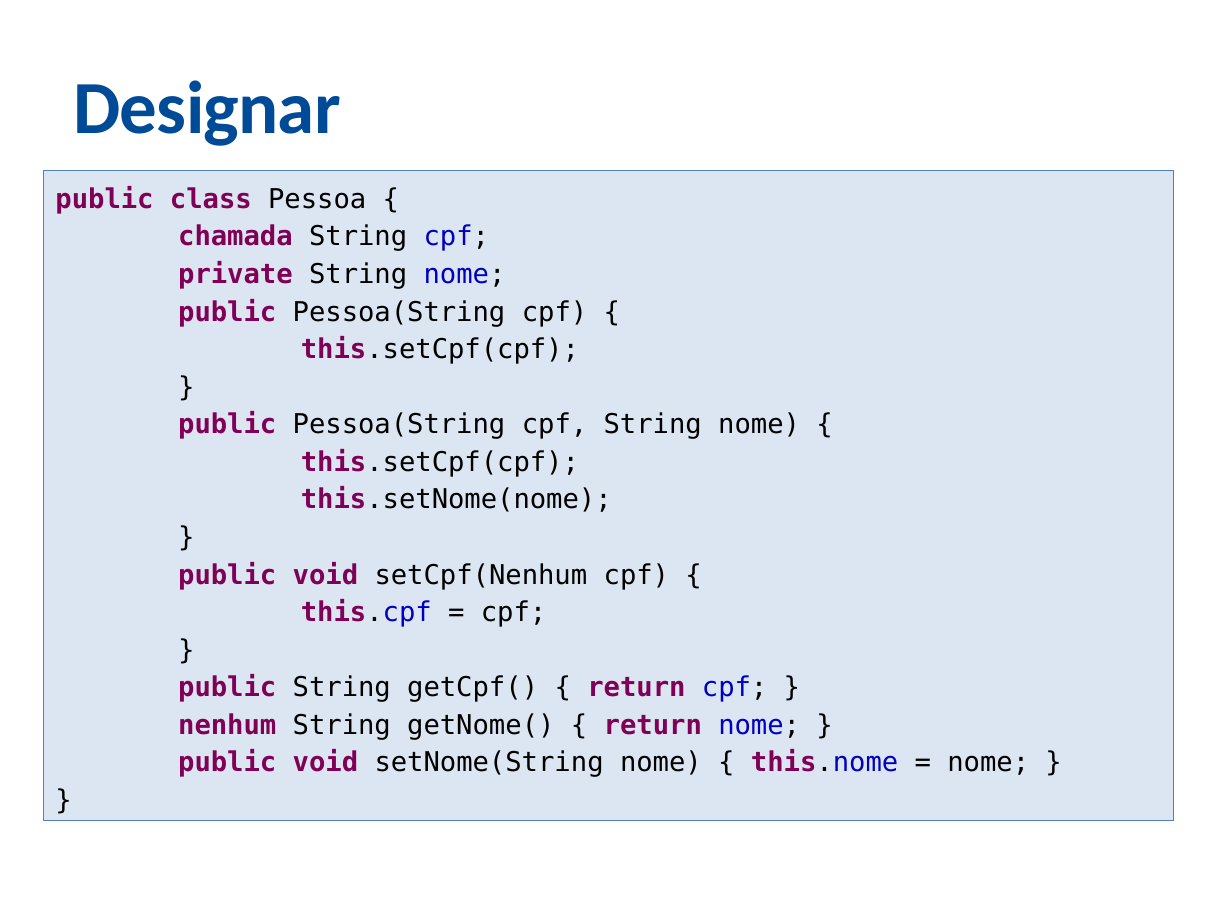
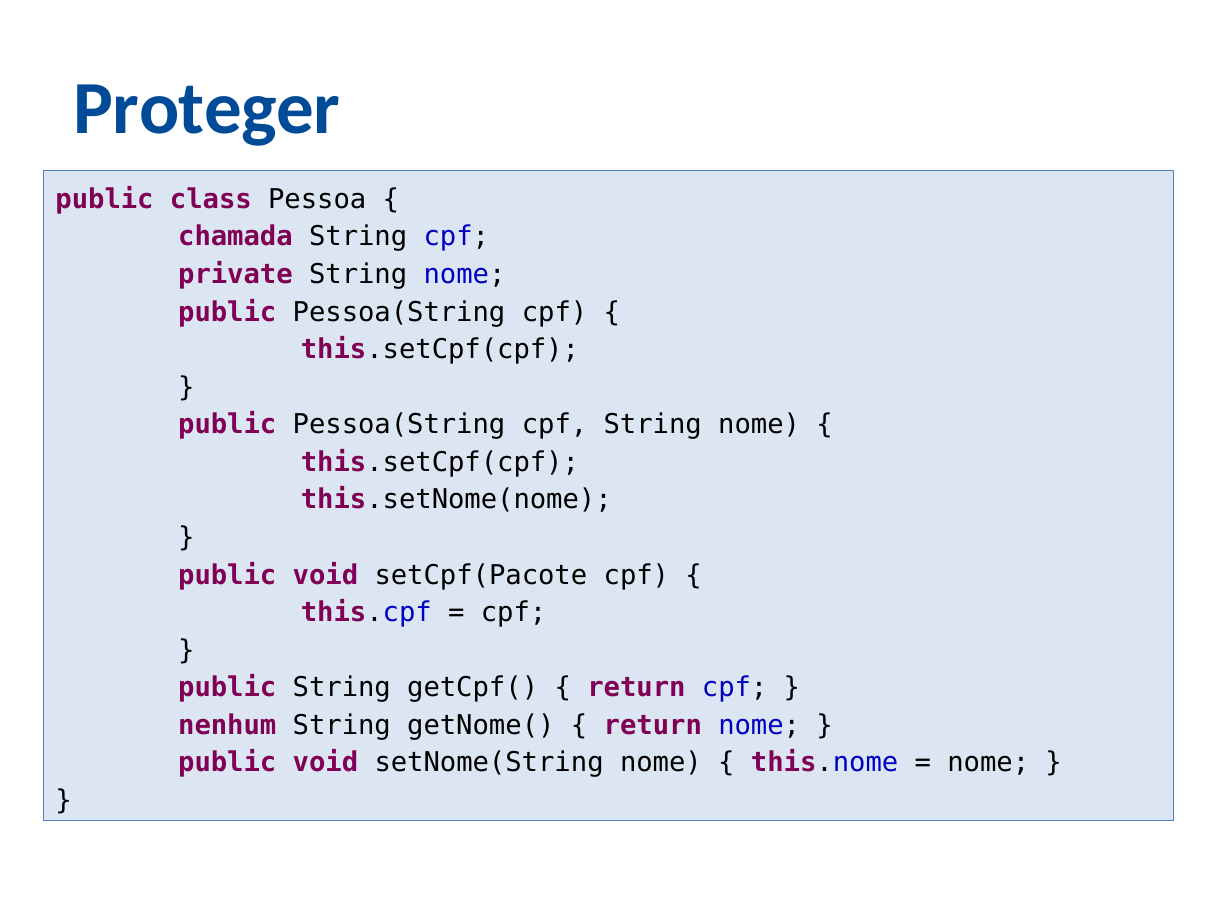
Designar: Designar -> Proteger
setCpf(Nenhum: setCpf(Nenhum -> setCpf(Pacote
